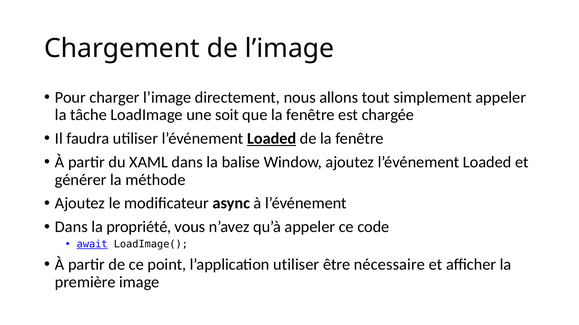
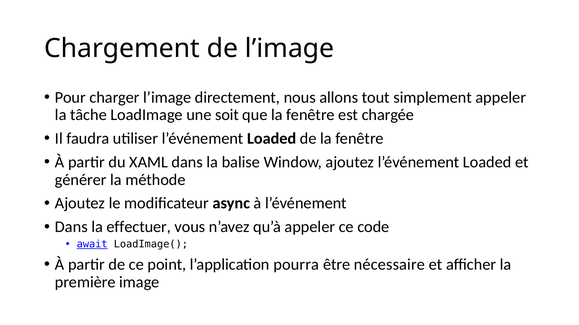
Loaded at (272, 139) underline: present -> none
propriété: propriété -> effectuer
l’application utiliser: utiliser -> pourra
